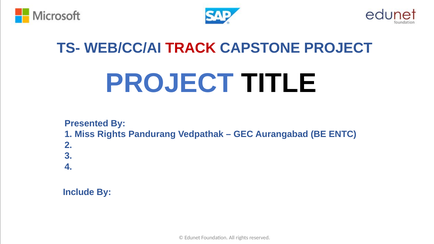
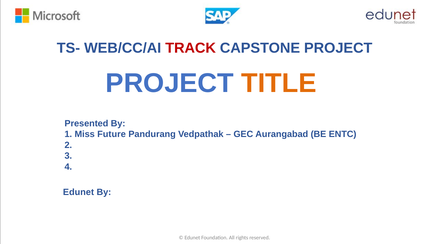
TITLE colour: black -> orange
Miss Rights: Rights -> Future
Include at (79, 192): Include -> Edunet
